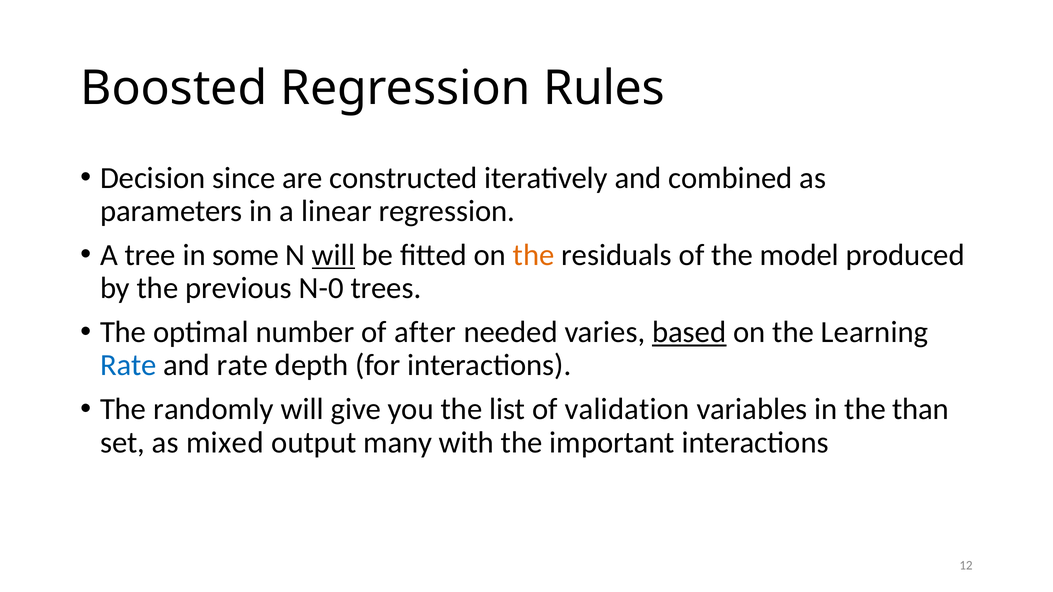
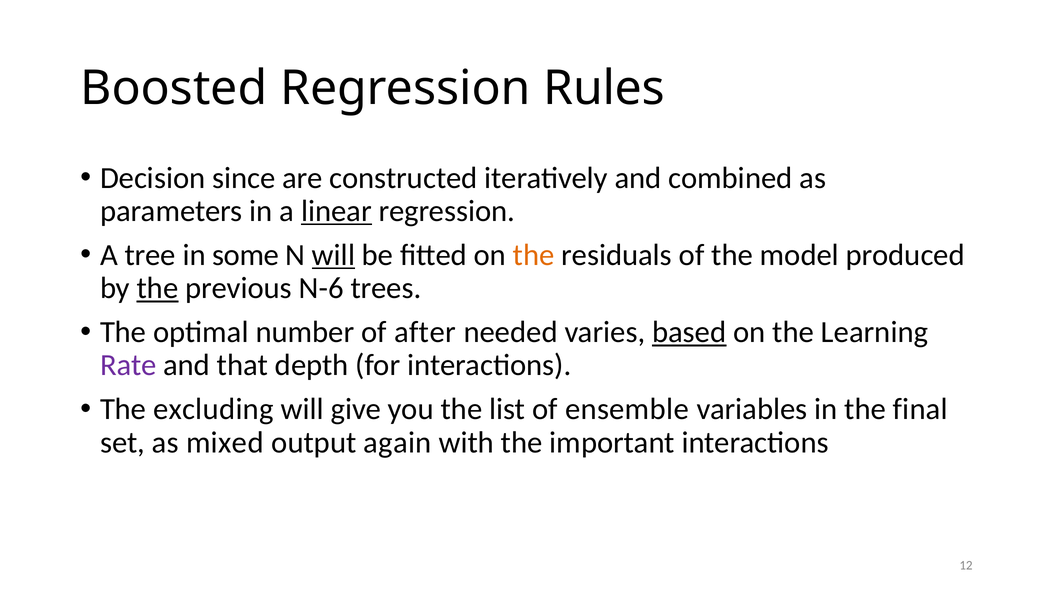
linear underline: none -> present
the at (158, 288) underline: none -> present
N-0: N-0 -> N-6
Rate at (128, 365) colour: blue -> purple
and rate: rate -> that
randomly: randomly -> excluding
validation: validation -> ensemble
than: than -> final
many: many -> again
